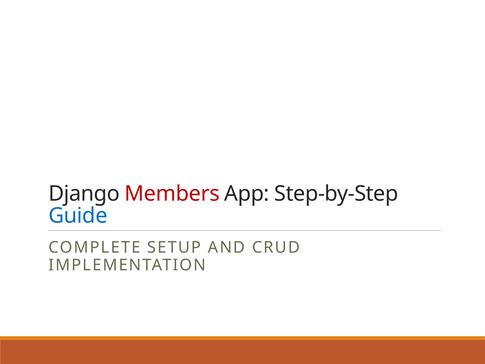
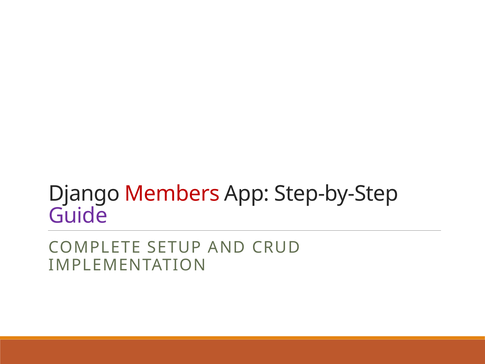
Guide colour: blue -> purple
